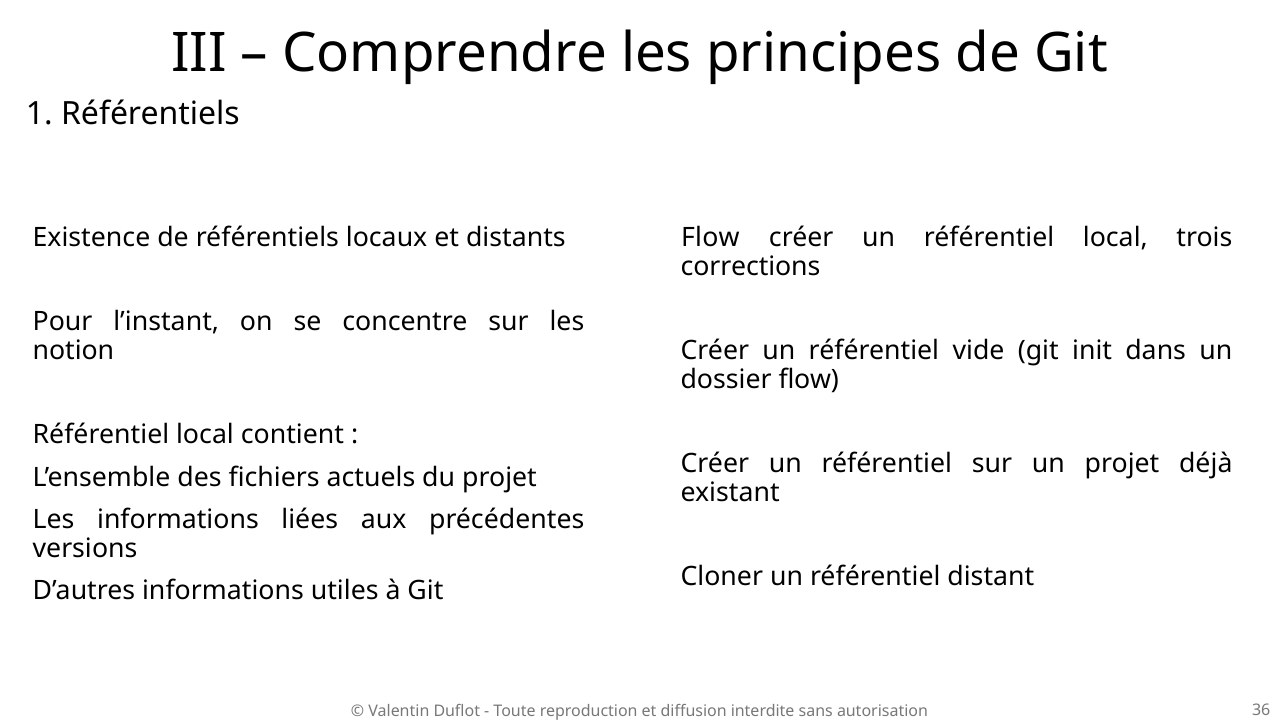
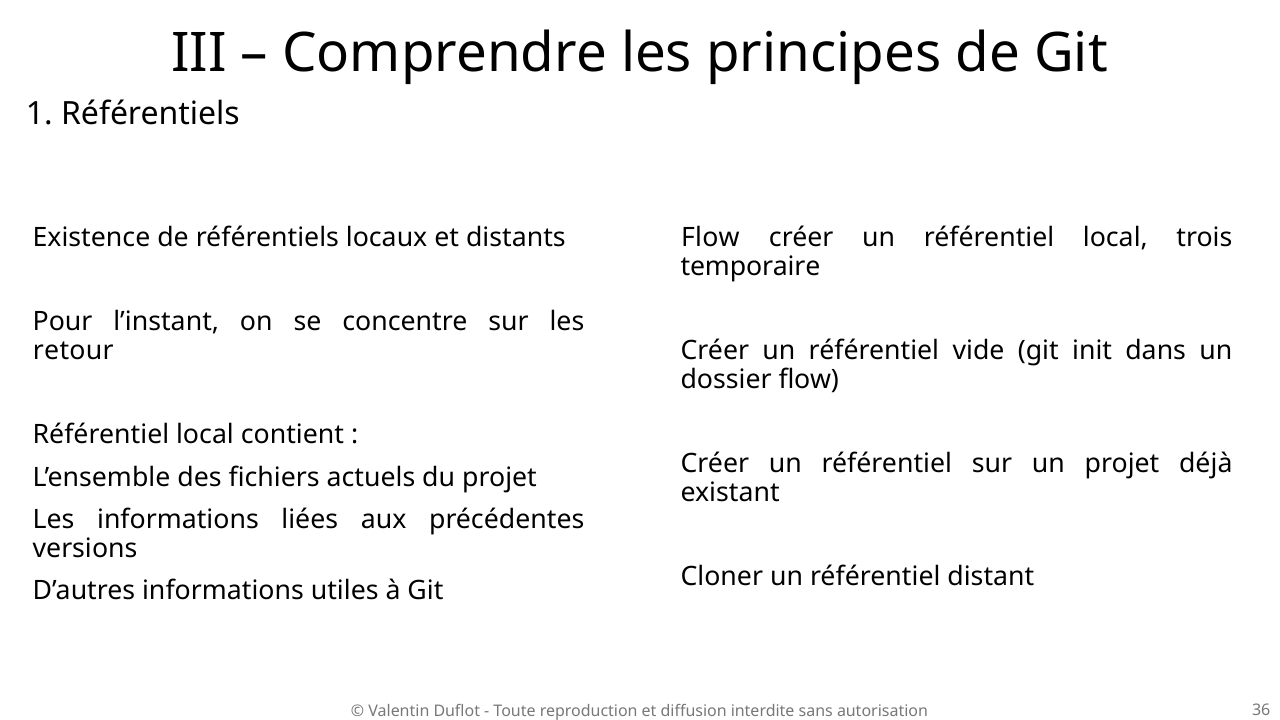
corrections: corrections -> temporaire
notion: notion -> retour
